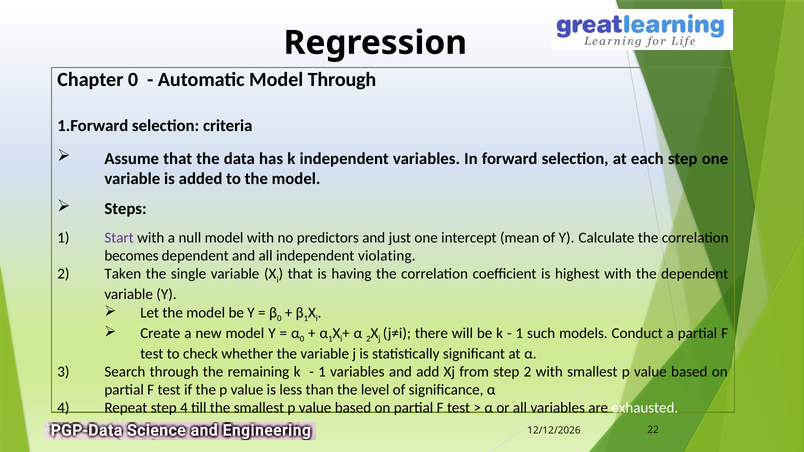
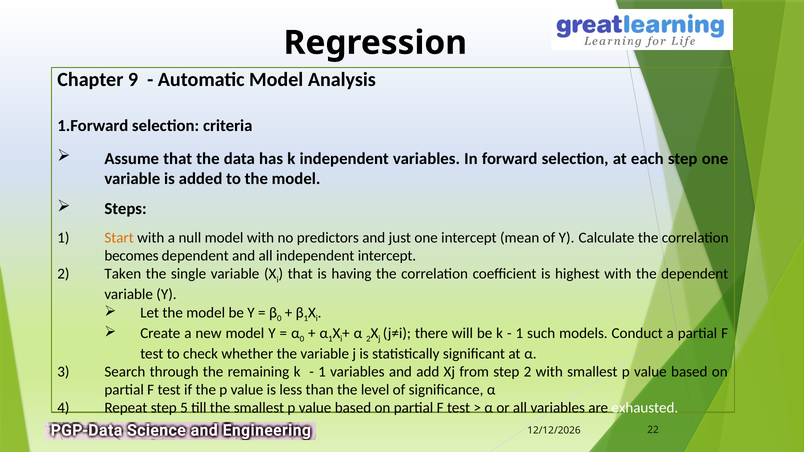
Chapter 0: 0 -> 9
Model Through: Through -> Analysis
Start colour: purple -> orange
independent violating: violating -> intercept
step 4: 4 -> 5
